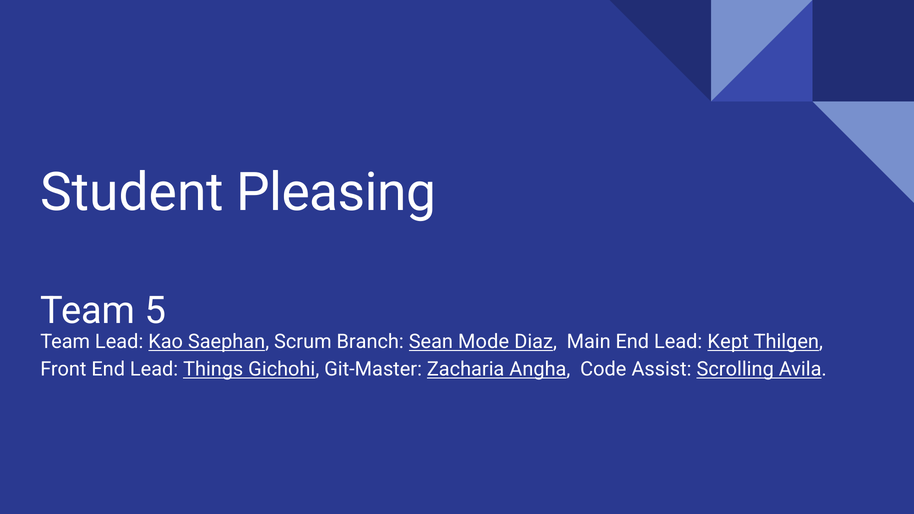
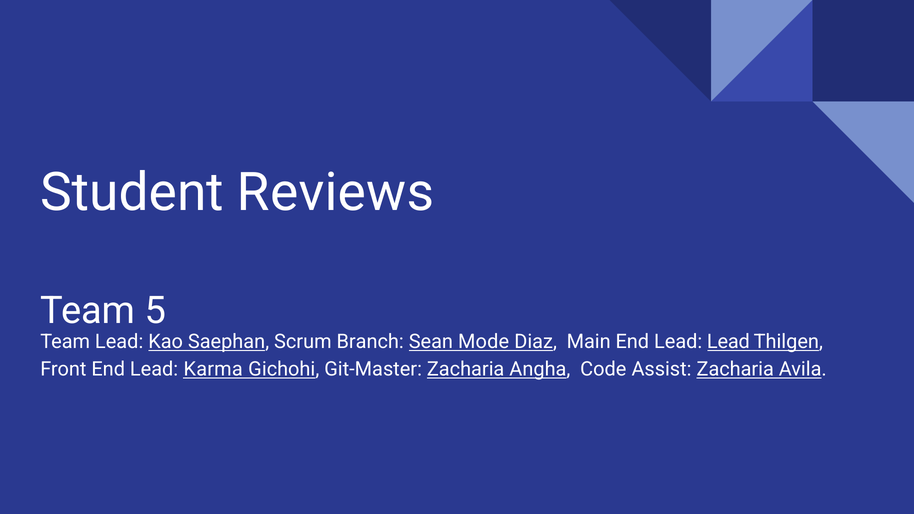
Pleasing: Pleasing -> Reviews
Lead Kept: Kept -> Lead
Things: Things -> Karma
Assist Scrolling: Scrolling -> Zacharia
